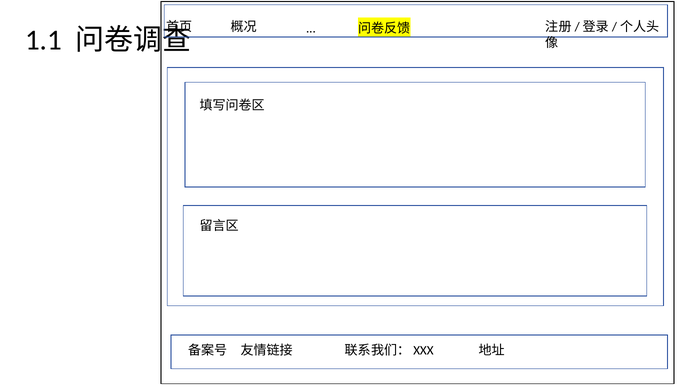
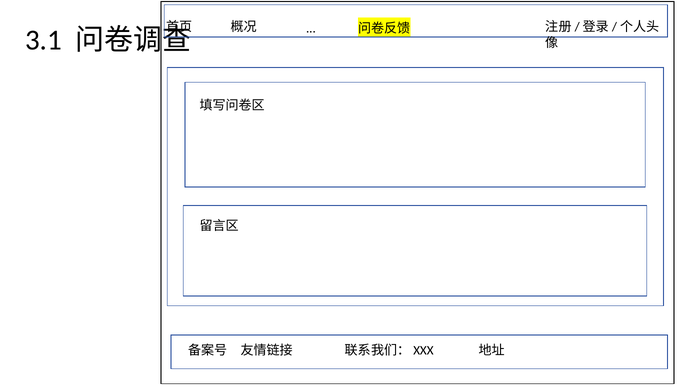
1.1: 1.1 -> 3.1
